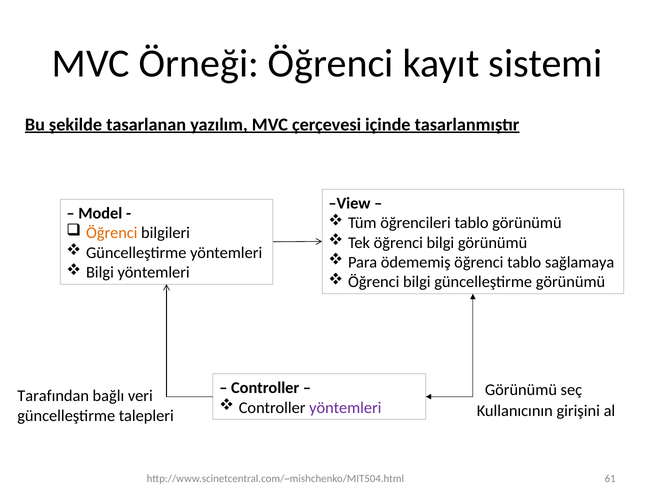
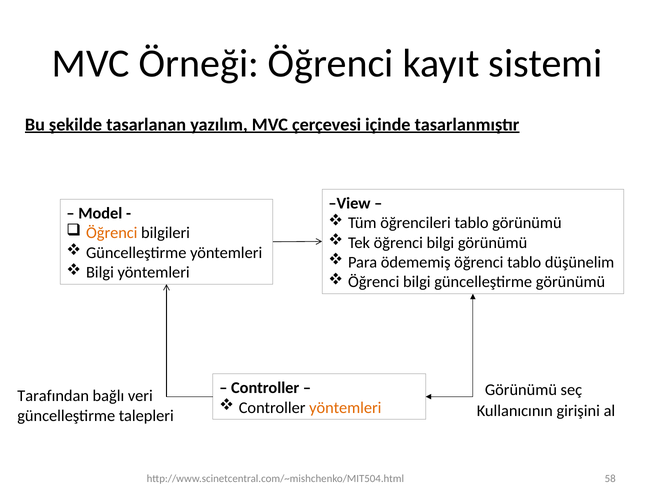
sağlamaya: sağlamaya -> düşünelim
yöntemleri at (345, 408) colour: purple -> orange
61: 61 -> 58
